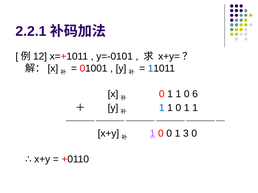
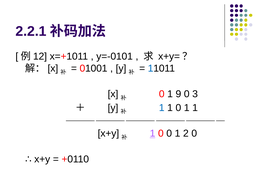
1 at (178, 94): 1 -> 9
6: 6 -> 3
3: 3 -> 2
